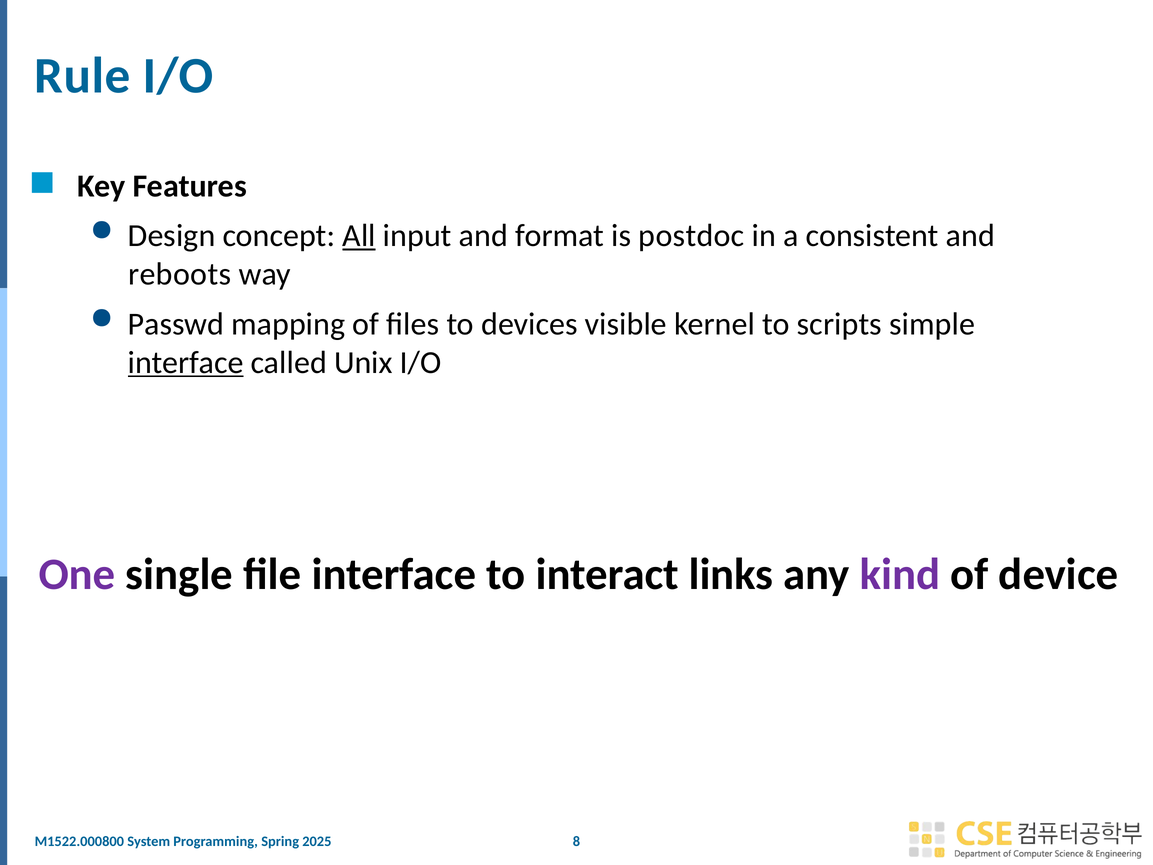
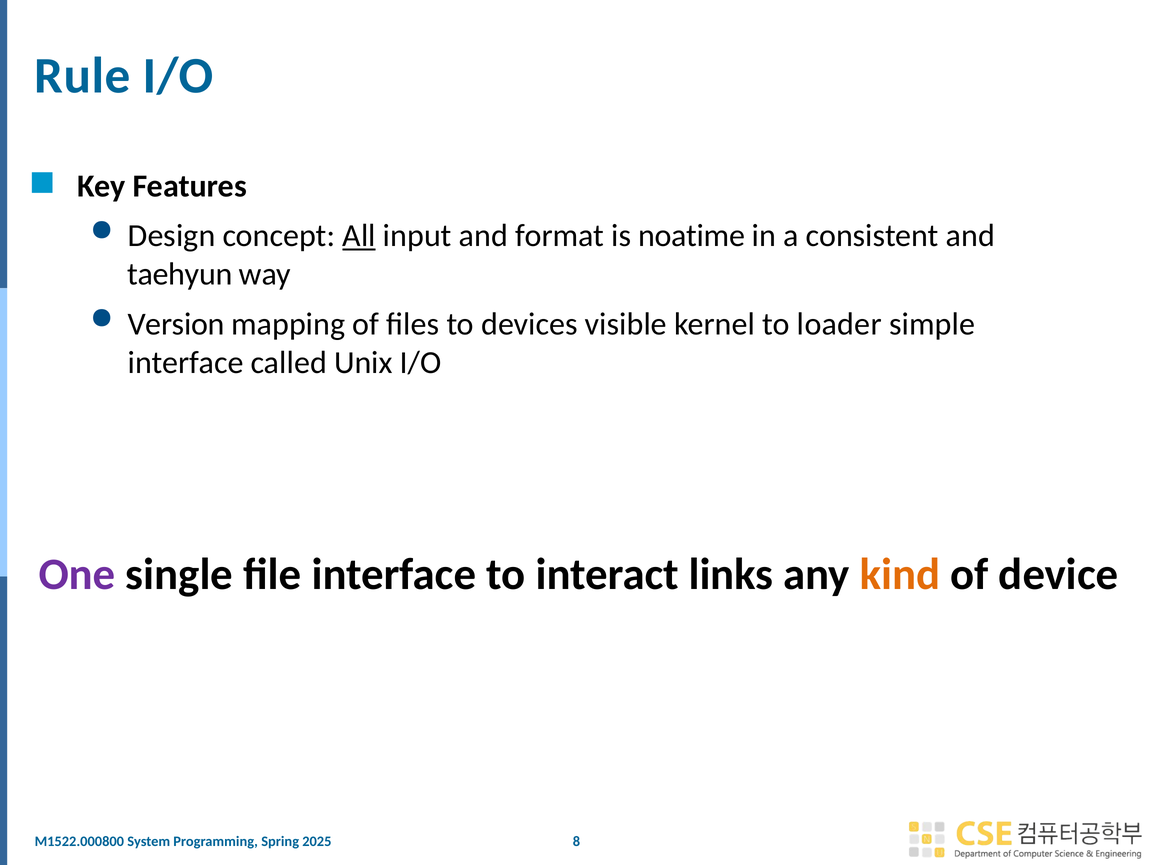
postdoc: postdoc -> noatime
reboots: reboots -> taehyun
Passwd: Passwd -> Version
scripts: scripts -> loader
interface at (186, 362) underline: present -> none
kind colour: purple -> orange
